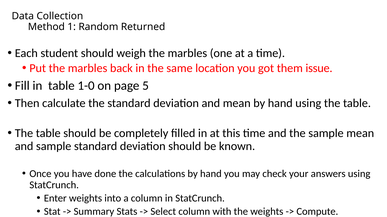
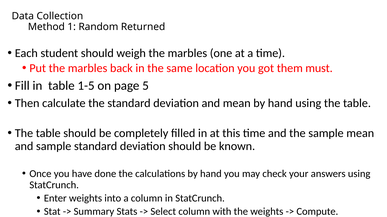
issue: issue -> must
1-0: 1-0 -> 1-5
